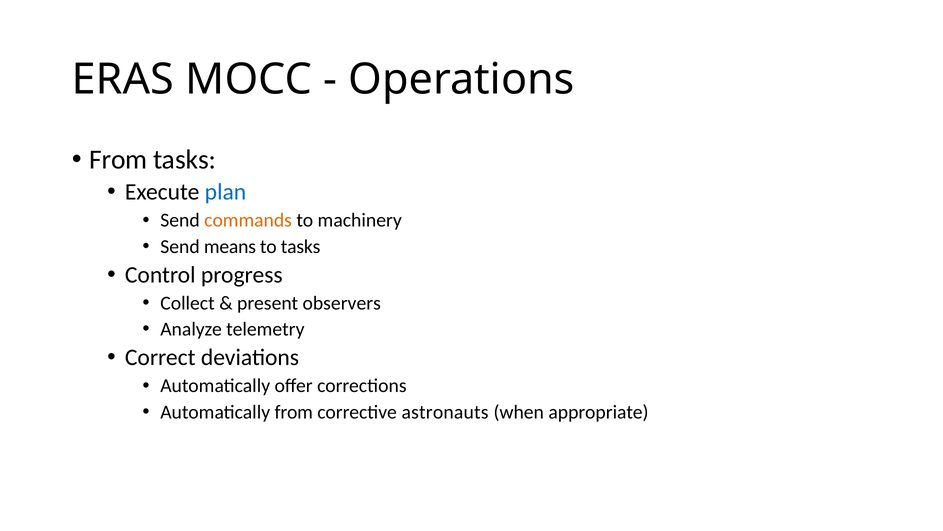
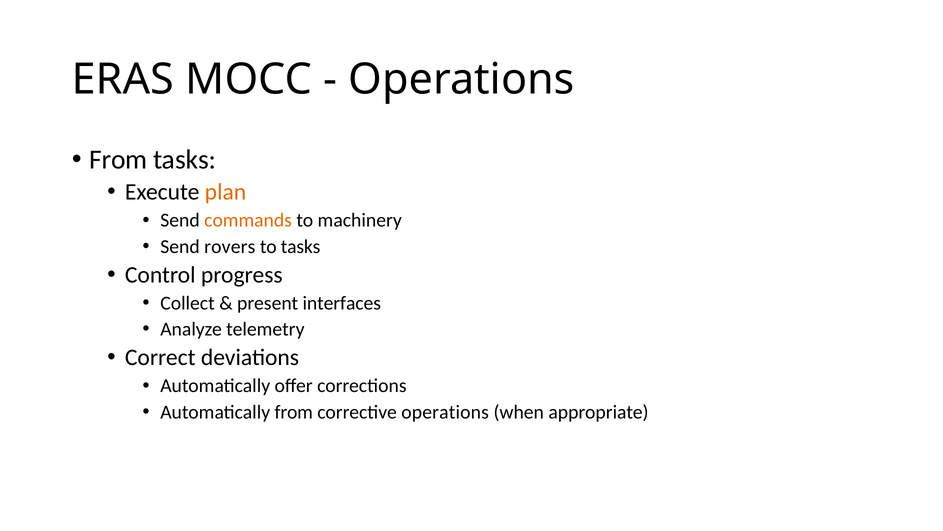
plan colour: blue -> orange
means: means -> rovers
observers: observers -> interfaces
corrective astronauts: astronauts -> operations
